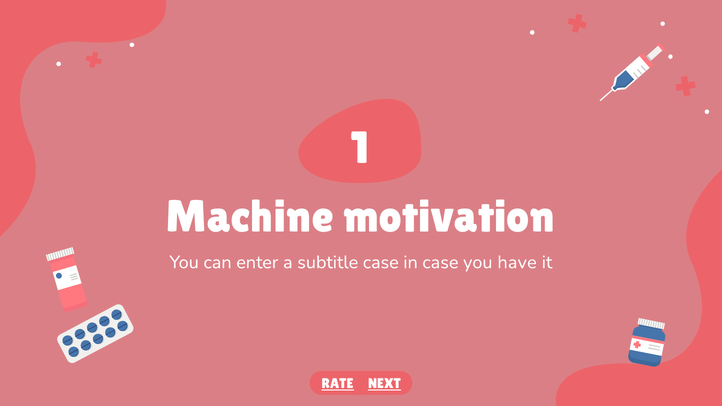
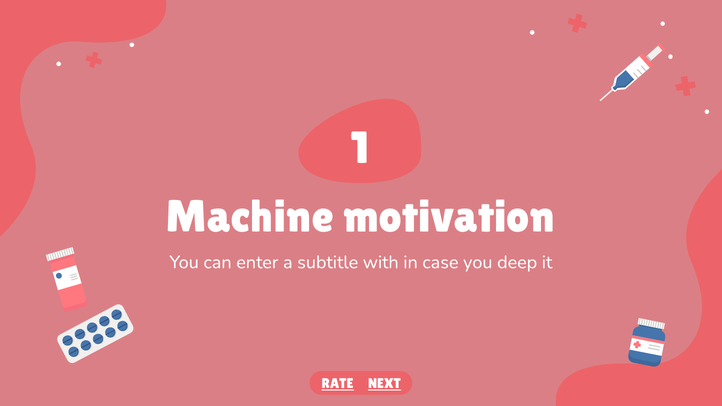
subtitle case: case -> with
have: have -> deep
